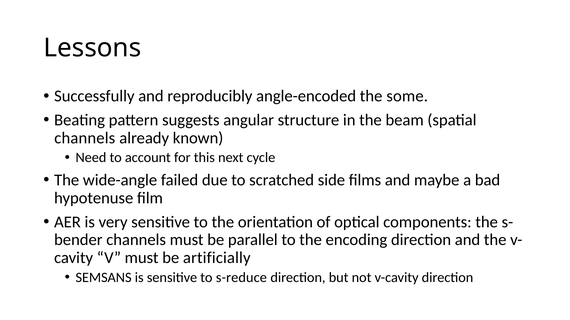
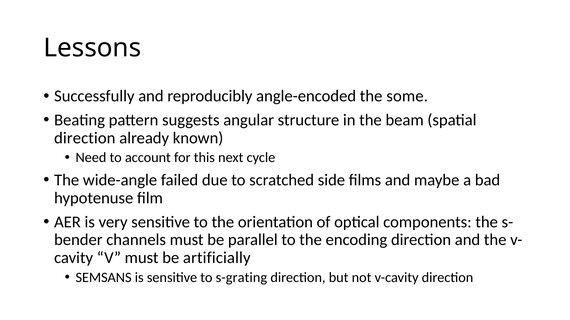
channels at (85, 138): channels -> direction
s-reduce: s-reduce -> s-grating
